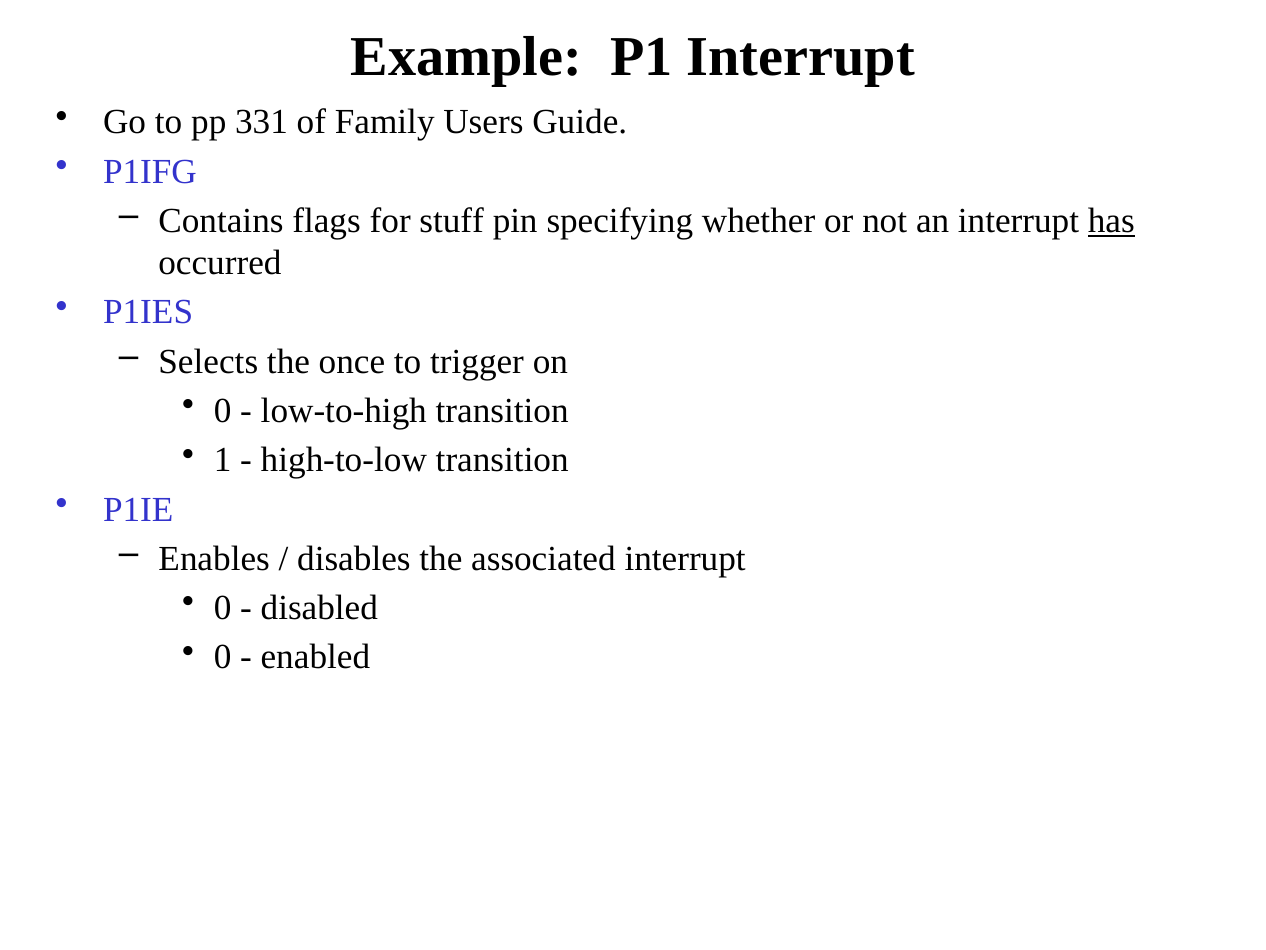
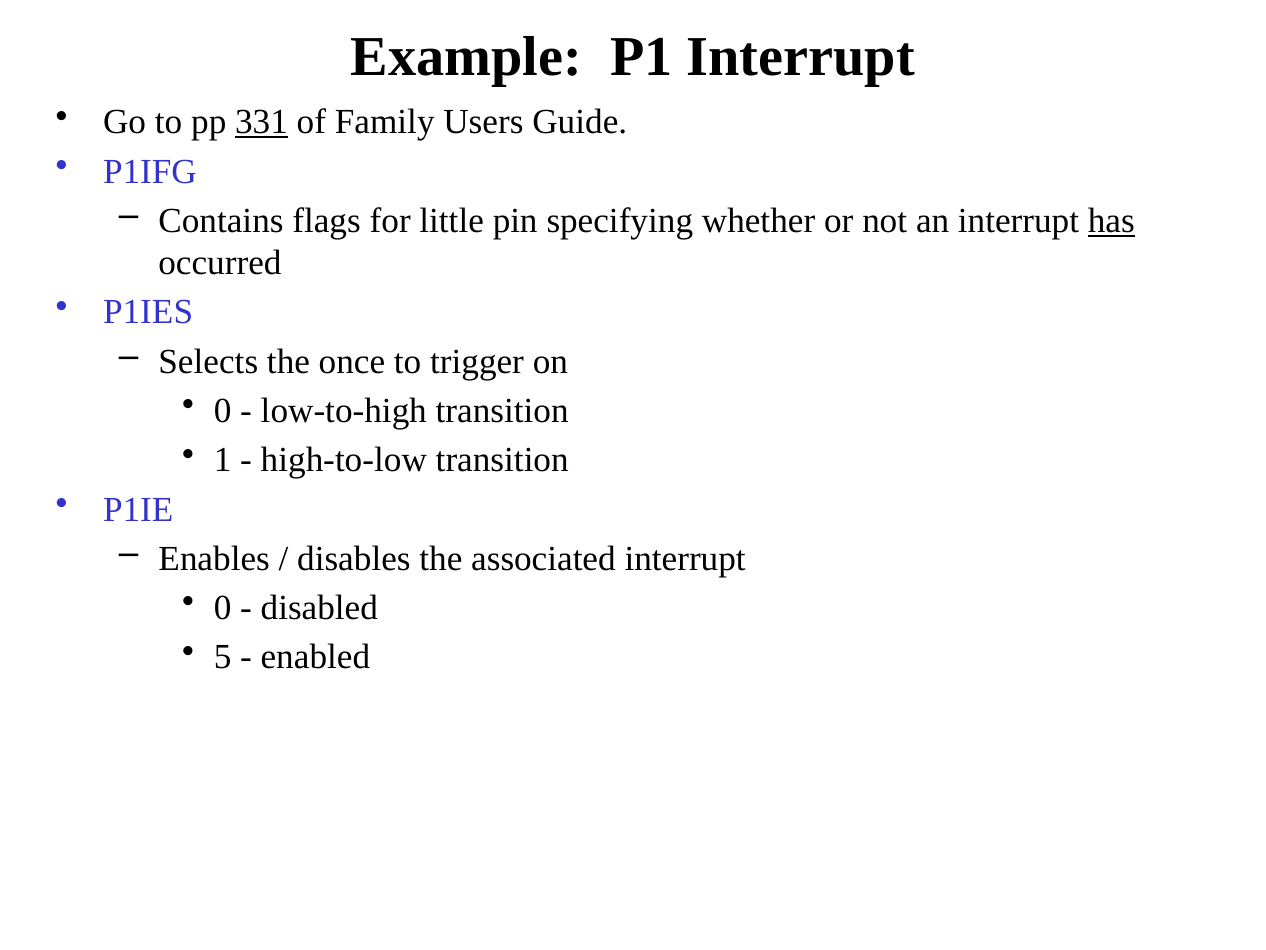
331 underline: none -> present
stuff: stuff -> little
0 at (223, 657): 0 -> 5
